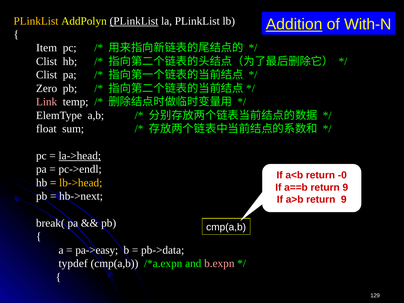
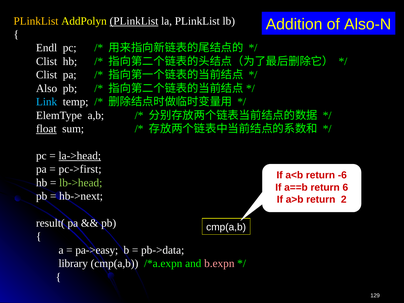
Addition underline: present -> none
With-N: With-N -> Also-N
Item: Item -> Endl
Zero: Zero -> Also
Link colour: pink -> light blue
float underline: none -> present
pc->endl: pc->endl -> pc->first
-0: -0 -> -6
lb->head colour: yellow -> light green
a==b return 9: 9 -> 6
a>b return 9: 9 -> 2
break(: break( -> result(
typdef: typdef -> library
